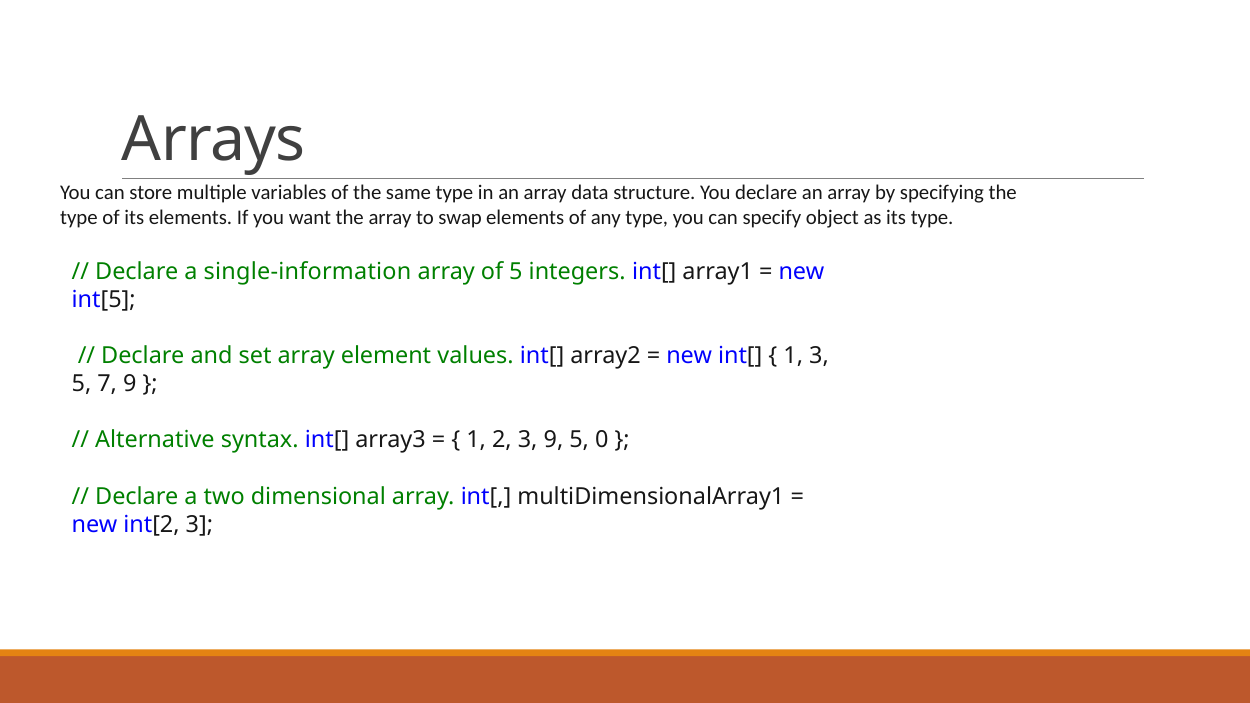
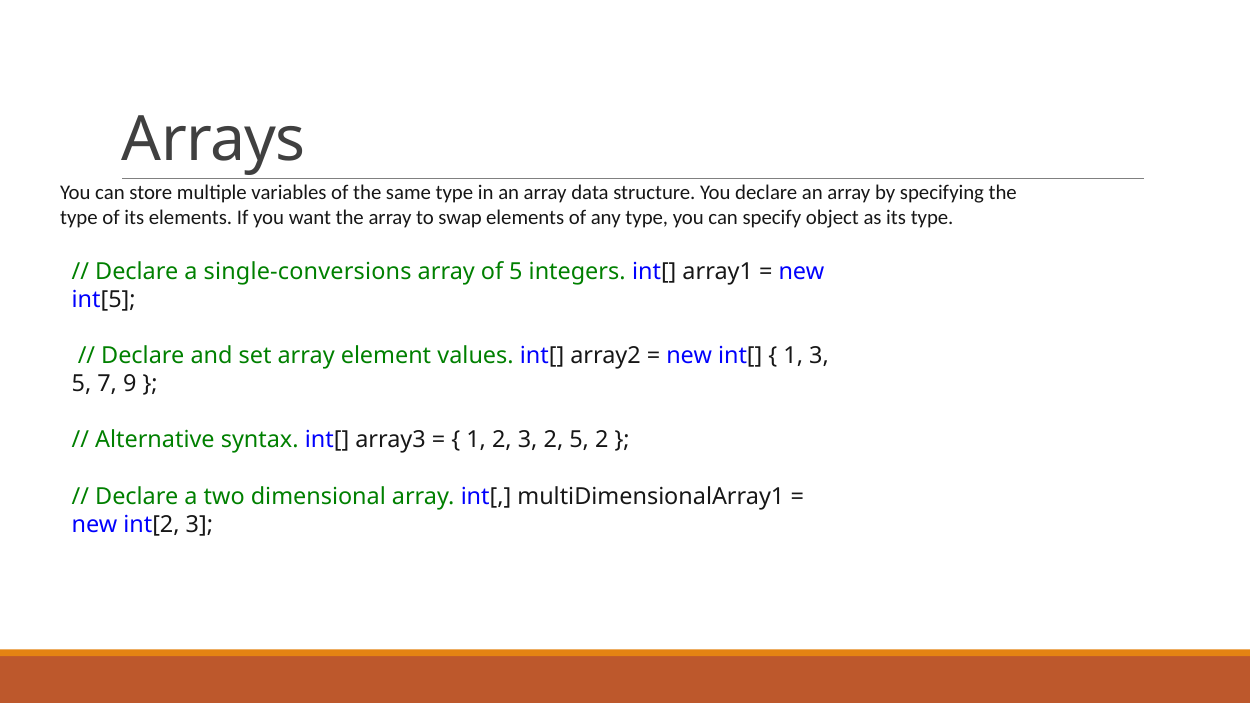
single-information: single-information -> single-conversions
3 9: 9 -> 2
5 0: 0 -> 2
